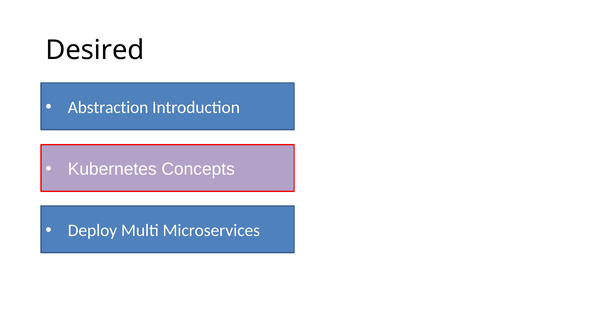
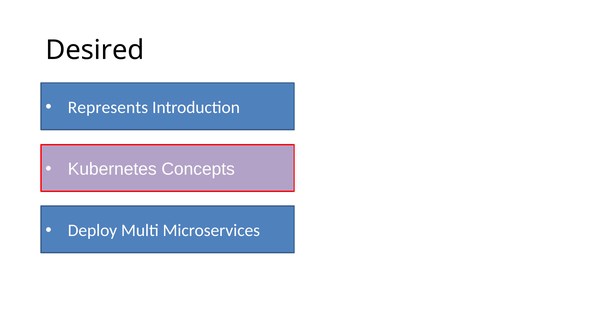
Abstraction: Abstraction -> Represents
